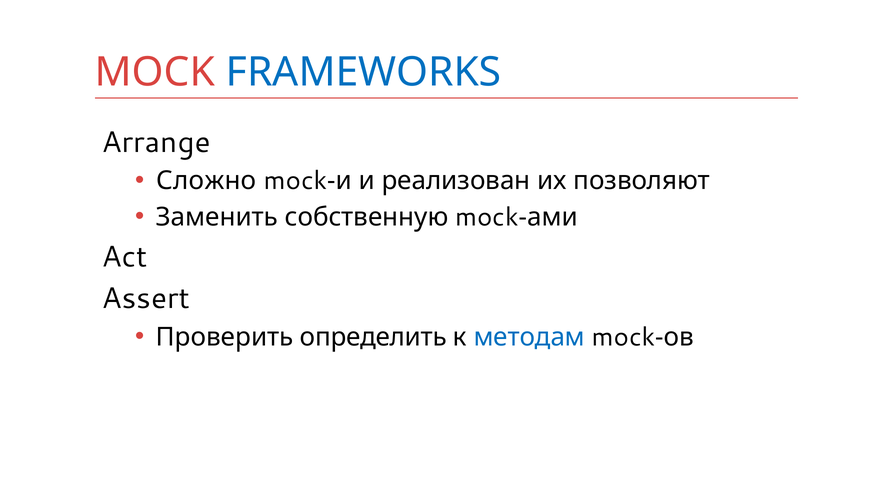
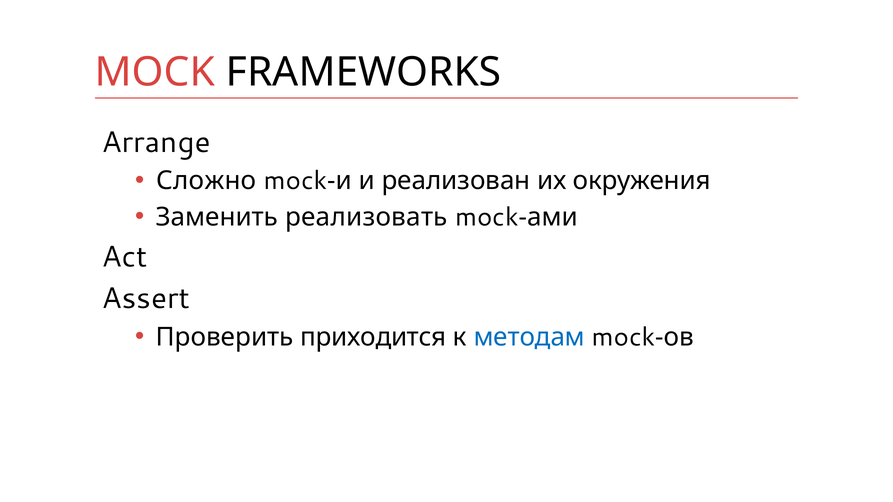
FRAMEWORKS colour: blue -> black
позволяют: позволяют -> окружения
собственную: собственную -> реализовать
определить: определить -> приходится
